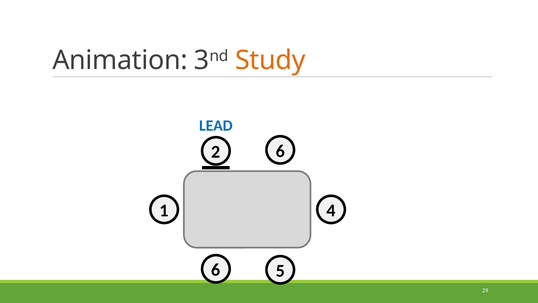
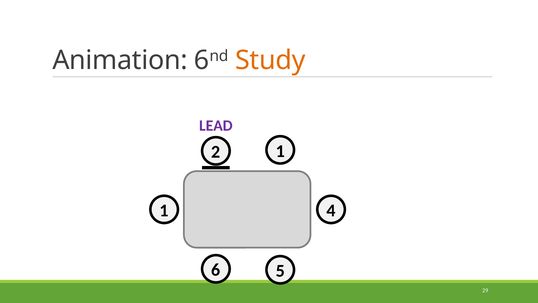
Animation 3: 3 -> 6
LEAD colour: blue -> purple
2 6: 6 -> 1
